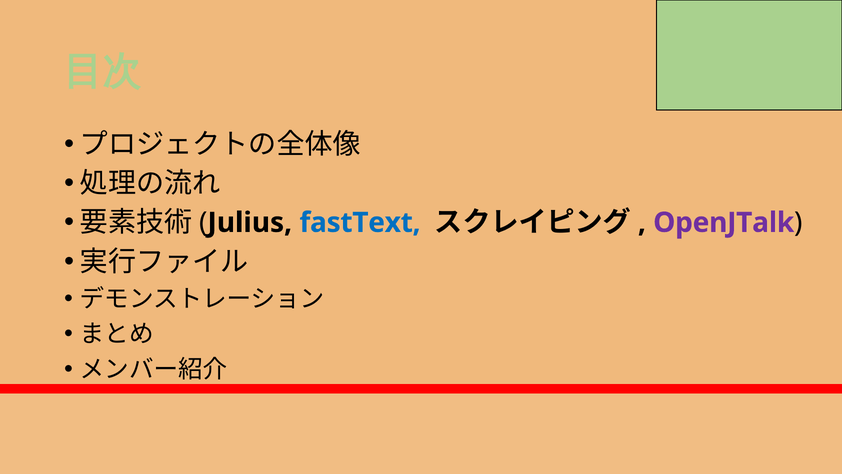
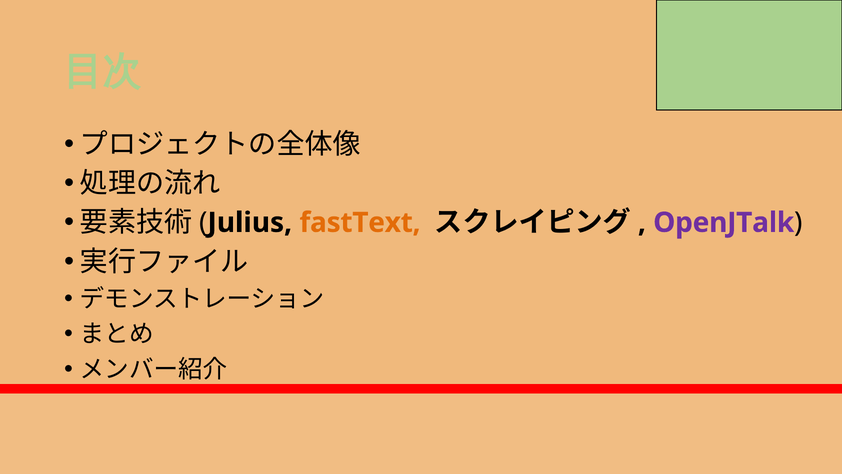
fastText colour: blue -> orange
